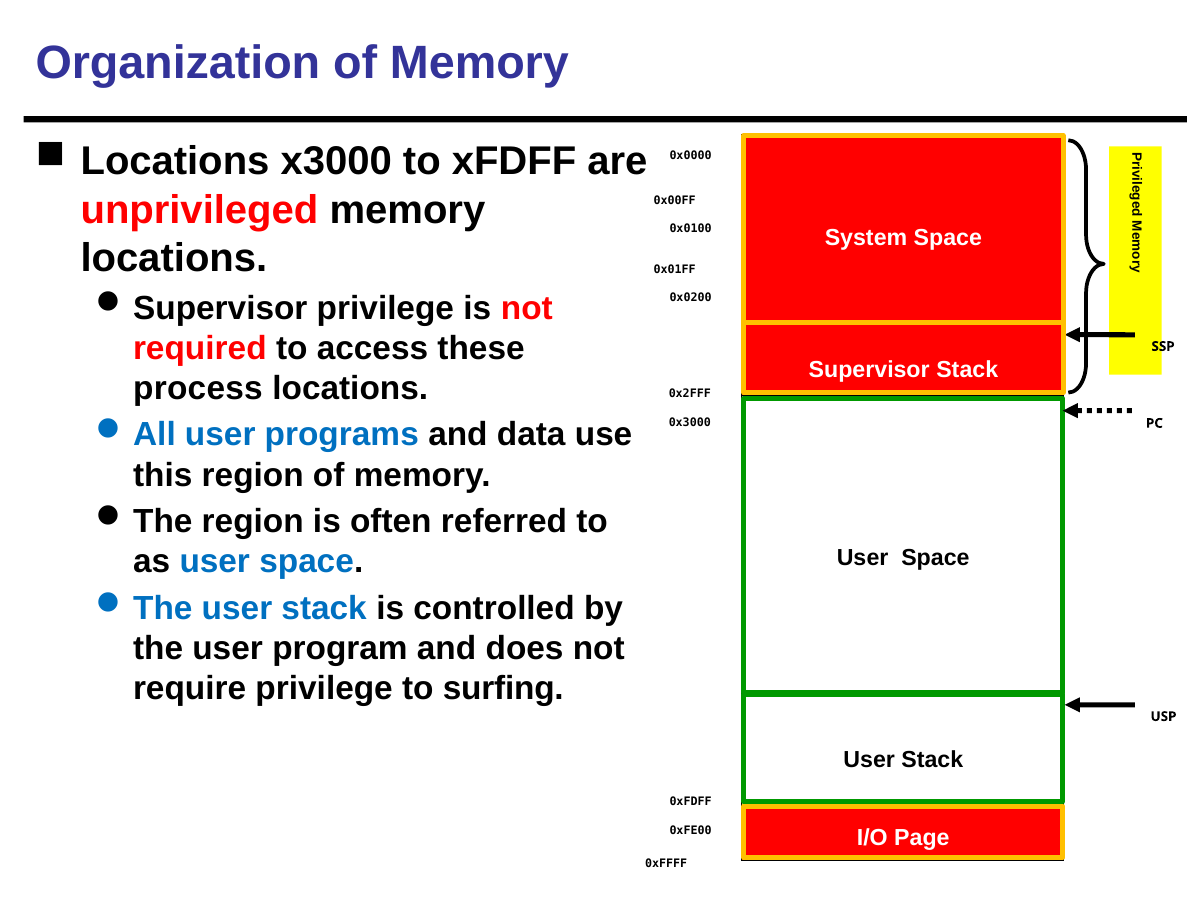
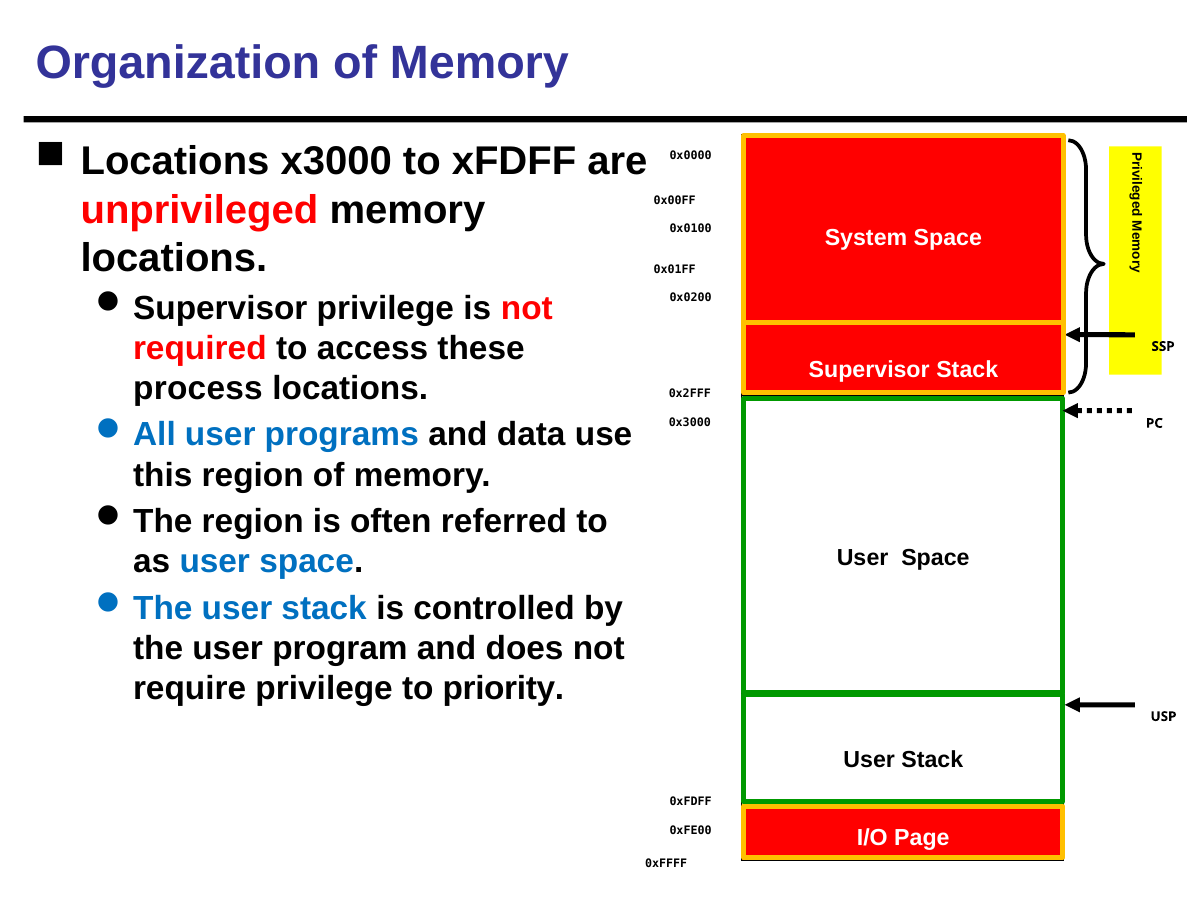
surfing: surfing -> priority
